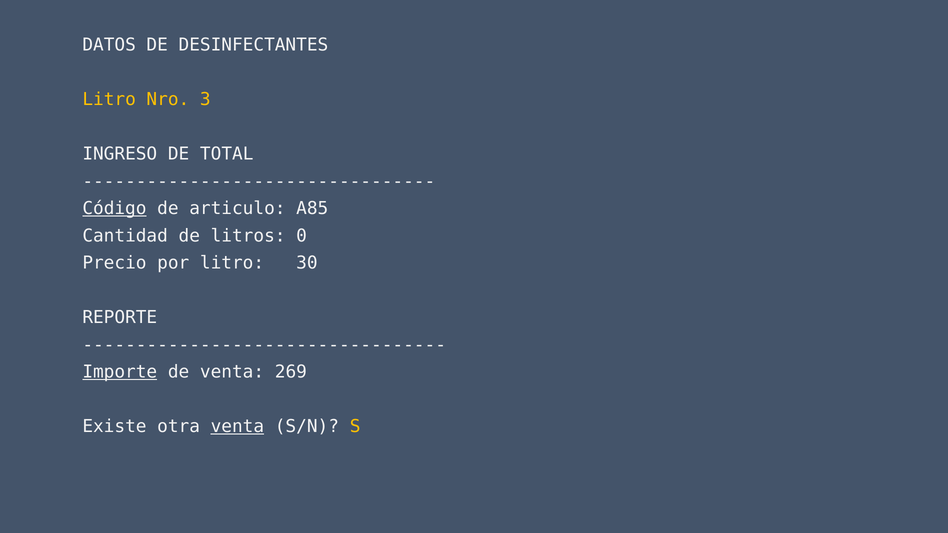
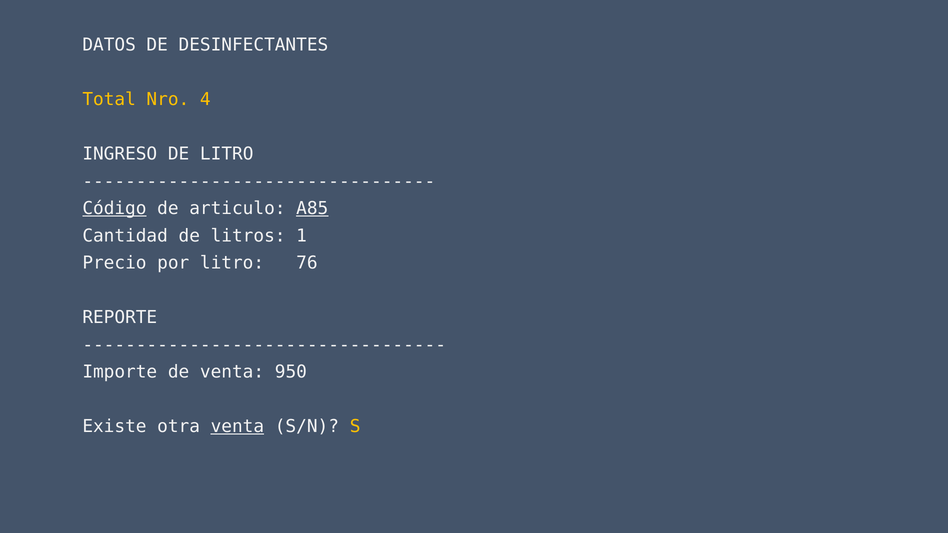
Litro at (109, 100): Litro -> Total
3: 3 -> 4
DE TOTAL: TOTAL -> LITRO
A85 underline: none -> present
0: 0 -> 1
30: 30 -> 76
Importe underline: present -> none
269: 269 -> 950
